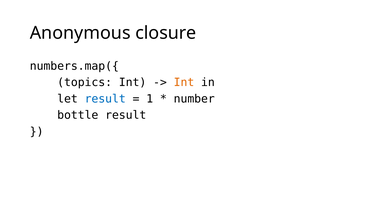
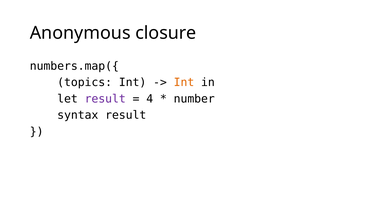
result at (105, 99) colour: blue -> purple
1: 1 -> 4
bottle: bottle -> syntax
